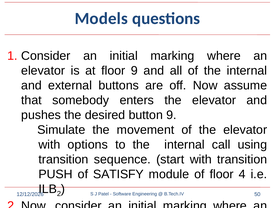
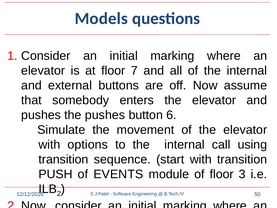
floor 9: 9 -> 7
the desired: desired -> pushes
button 9: 9 -> 6
SATISFY: SATISFY -> EVENTS
of floor 4: 4 -> 3
